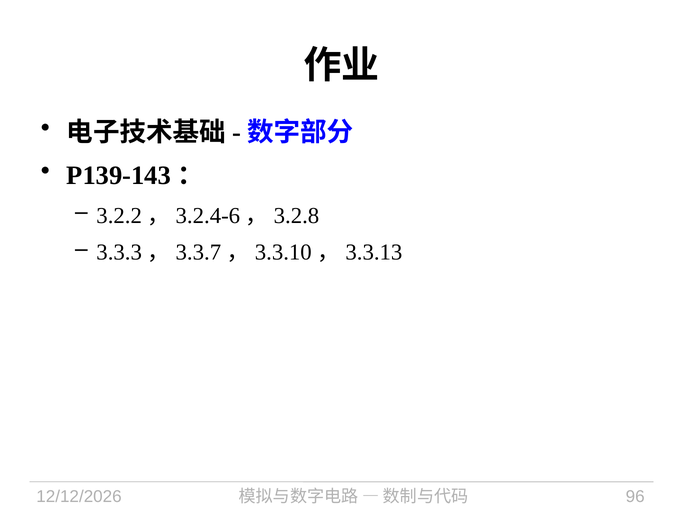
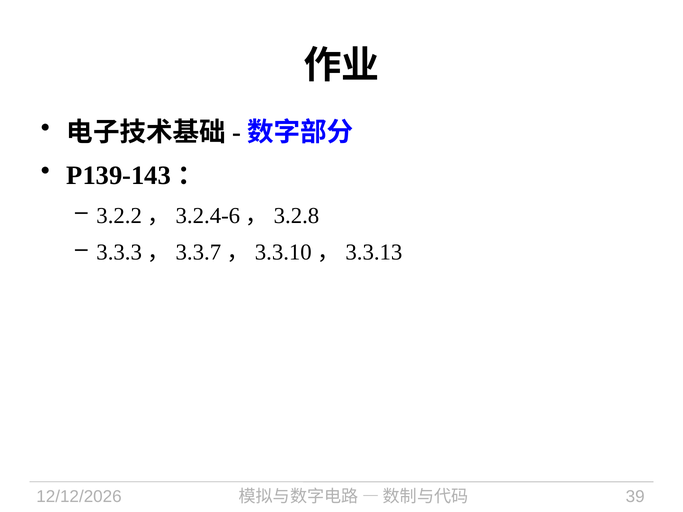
96: 96 -> 39
